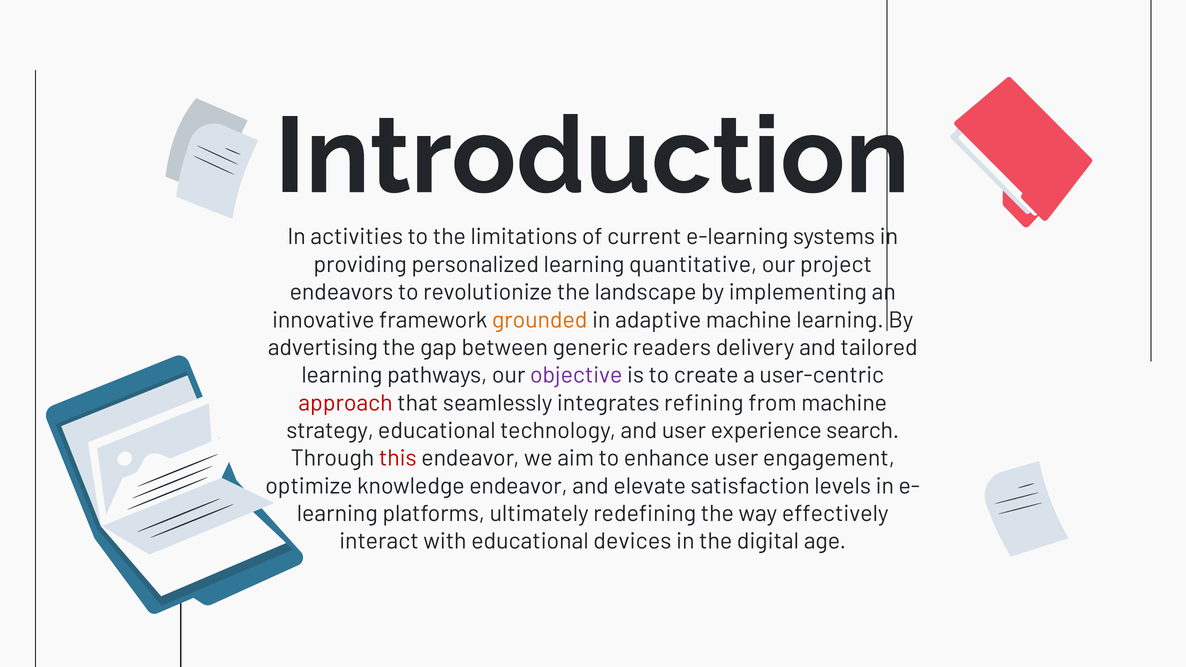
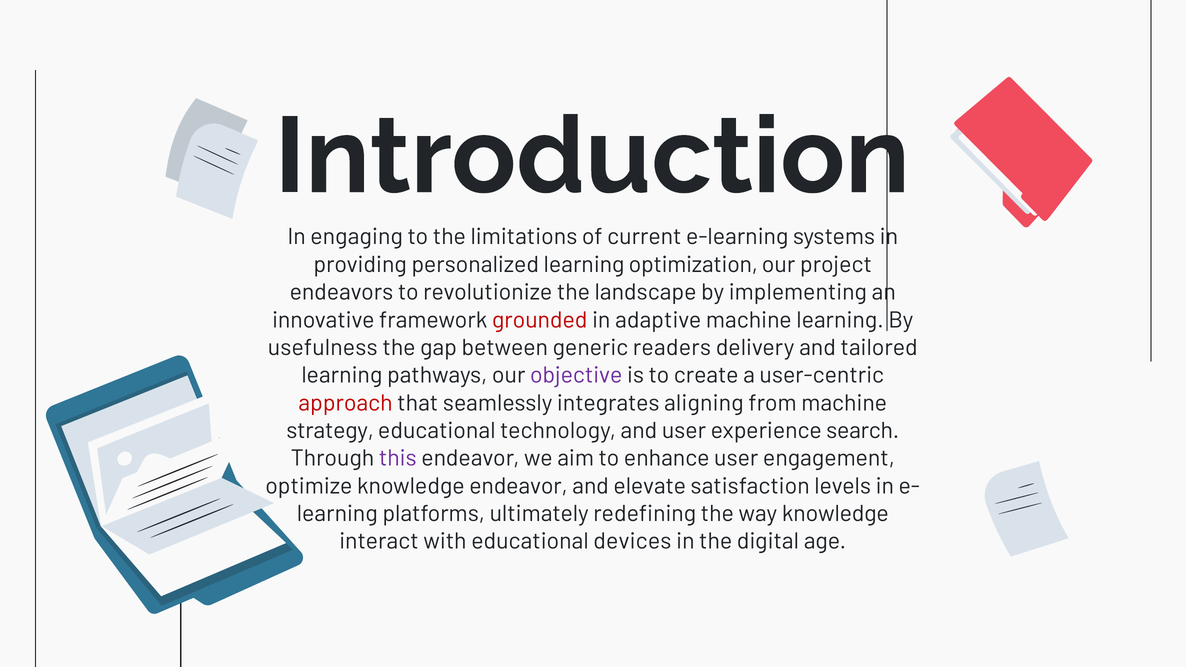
activities: activities -> engaging
quantitative: quantitative -> optimization
grounded colour: orange -> red
advertising: advertising -> usefulness
refining: refining -> aligning
this colour: red -> purple
way effectively: effectively -> knowledge
